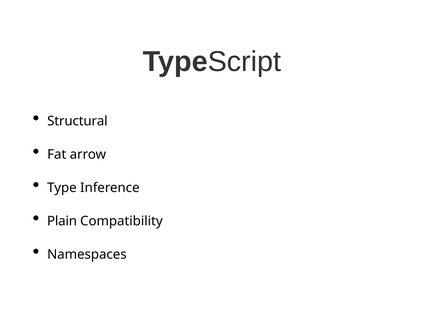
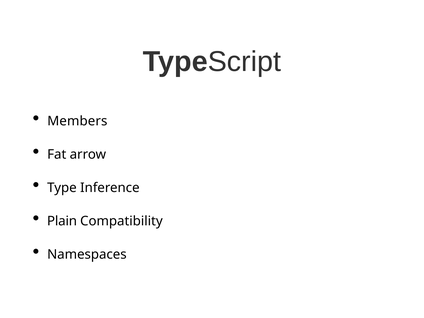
Structural: Structural -> Members
